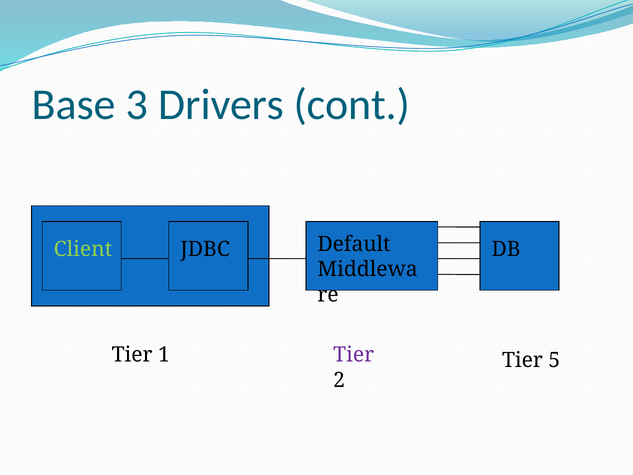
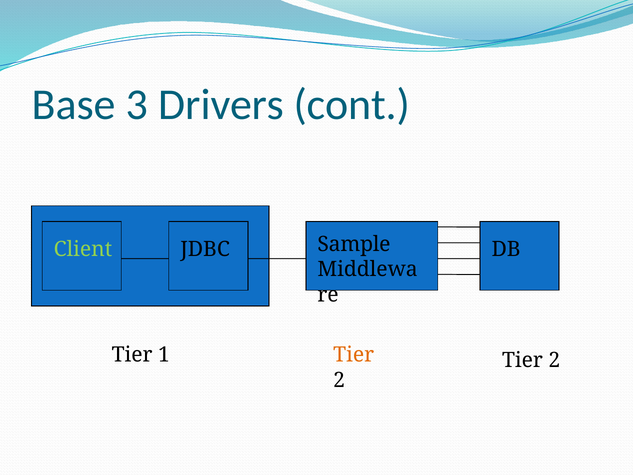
Default: Default -> Sample
Tier at (354, 355) colour: purple -> orange
5 at (554, 360): 5 -> 2
